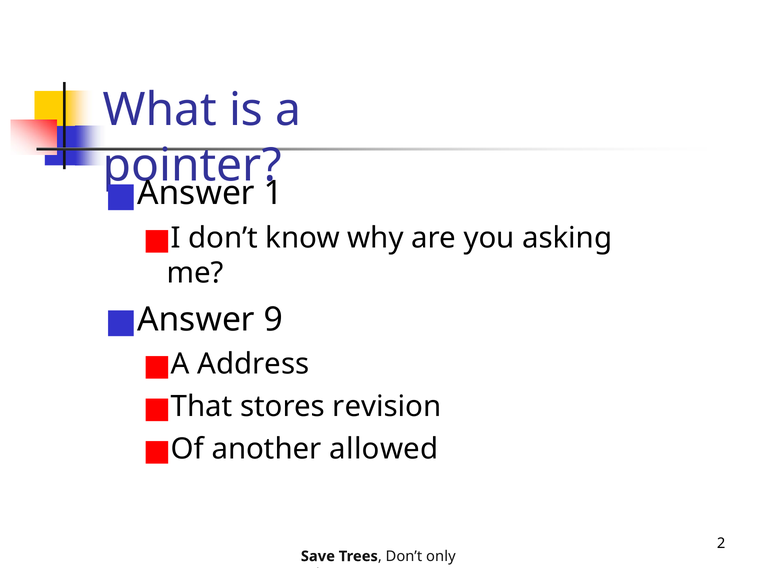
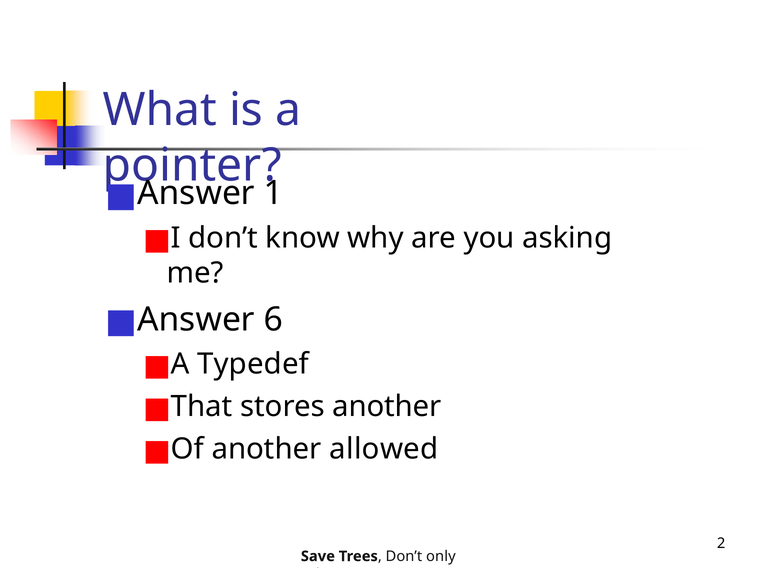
9: 9 -> 6
Address: Address -> Typedef
stores revision: revision -> another
